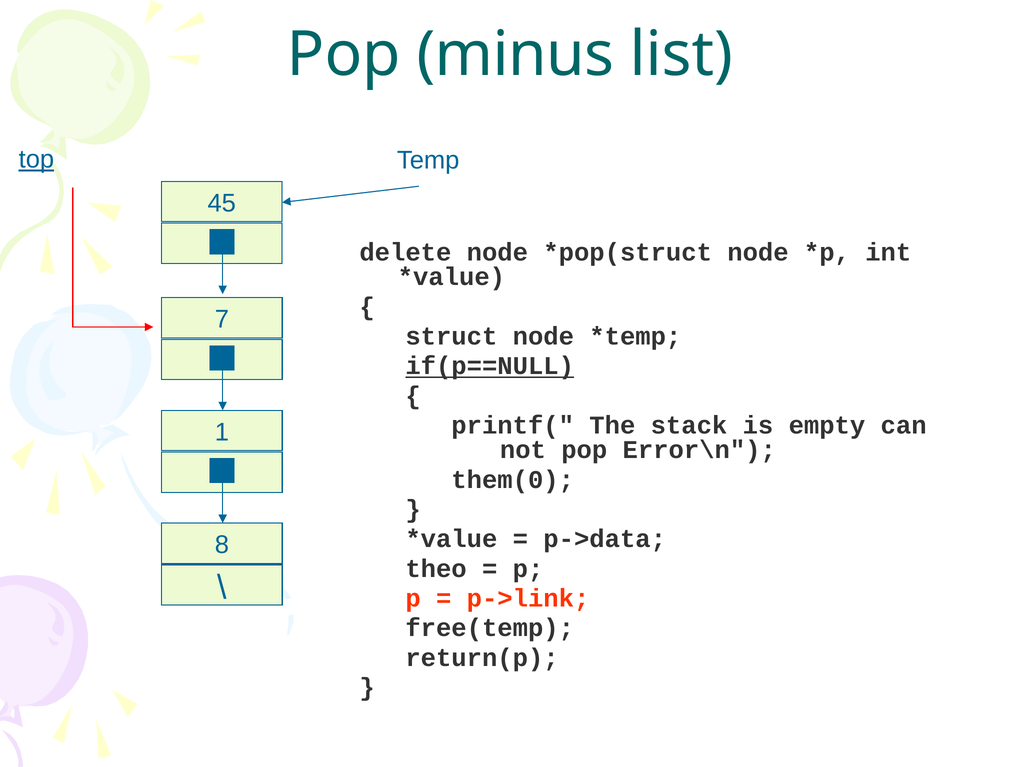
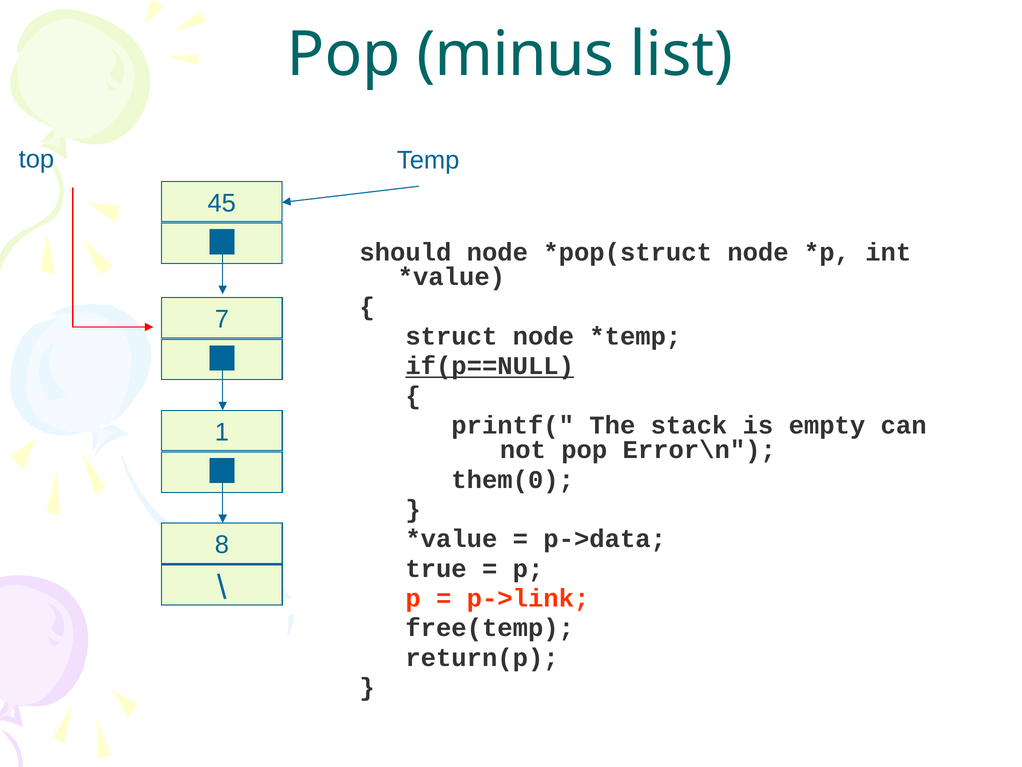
top underline: present -> none
delete: delete -> should
theo: theo -> true
